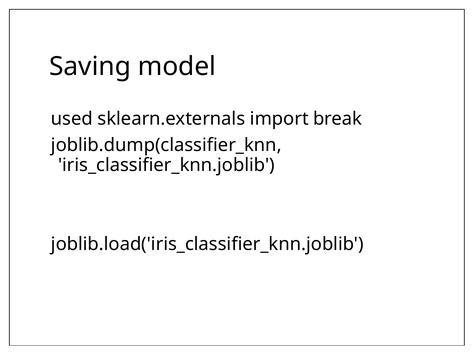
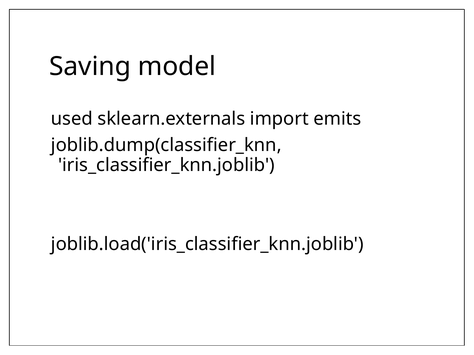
break: break -> emits
